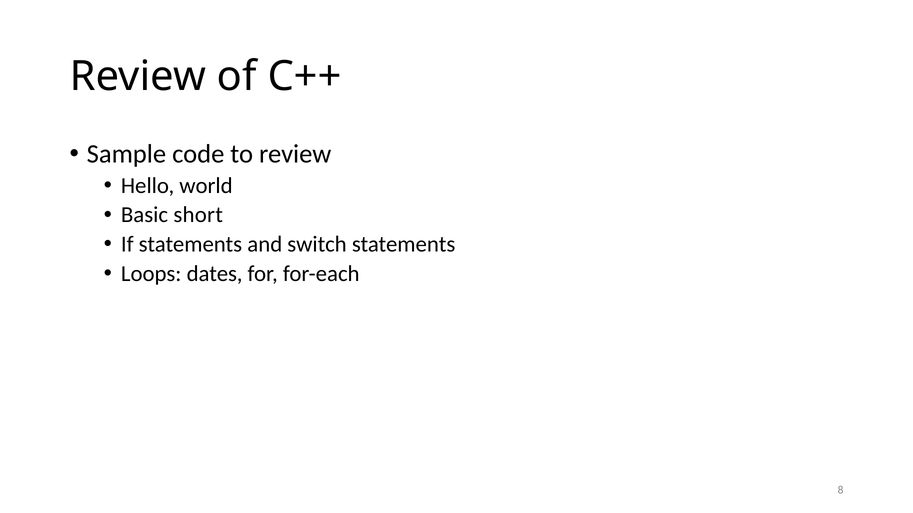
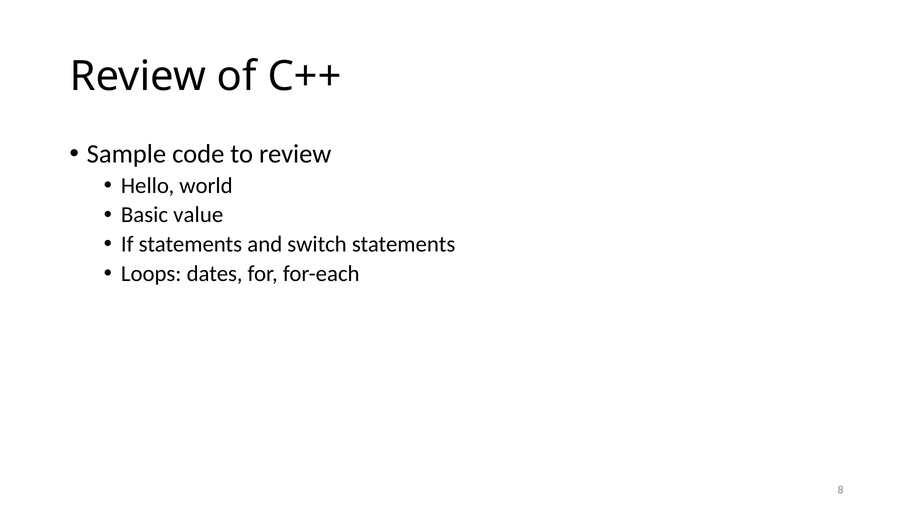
short: short -> value
